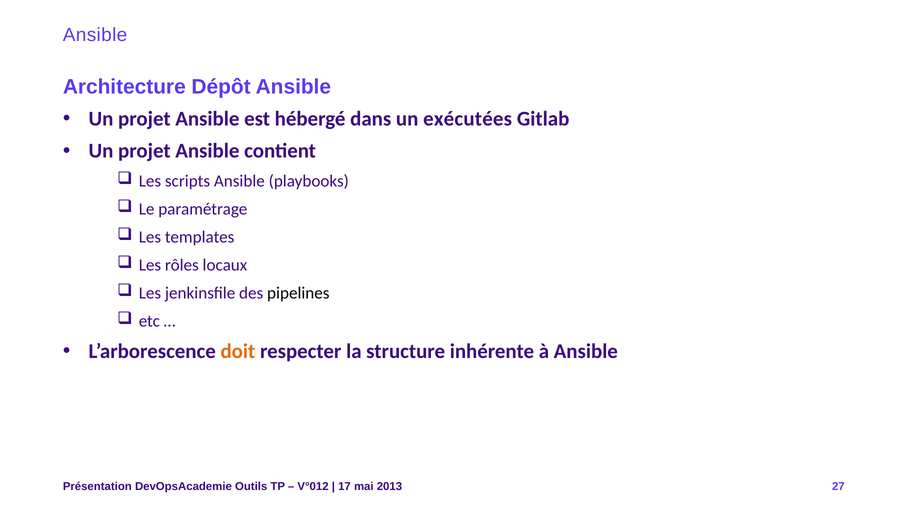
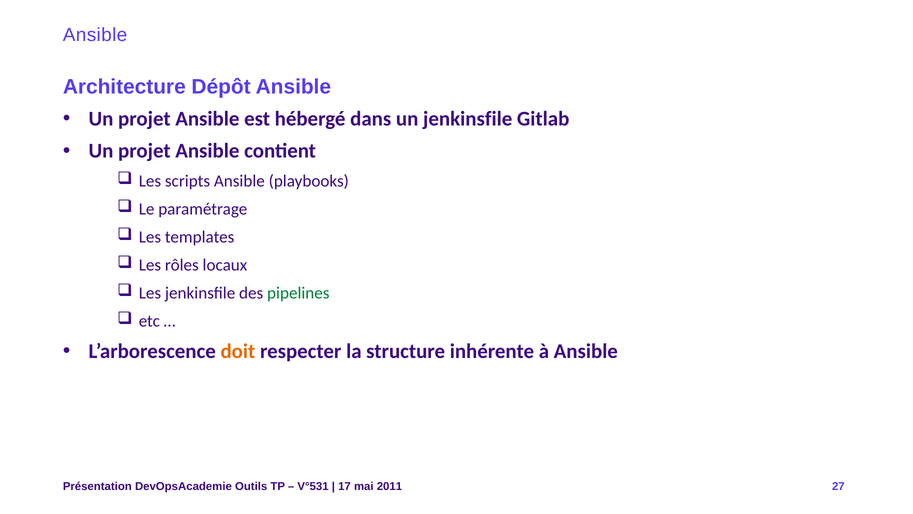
un exécutées: exécutées -> jenkinsfile
pipelines colour: black -> green
V°012: V°012 -> V°531
2013: 2013 -> 2011
